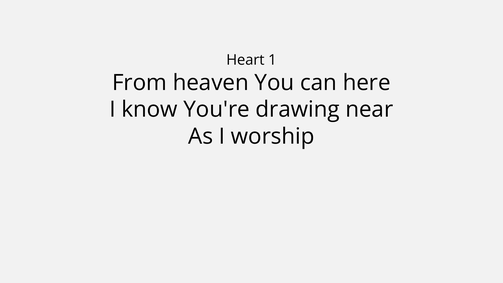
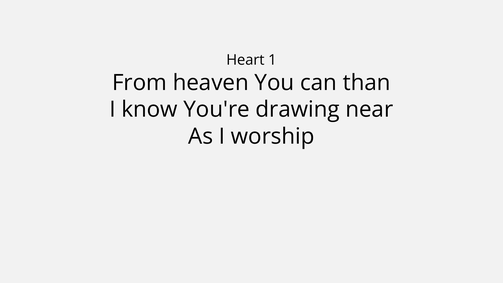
here: here -> than
